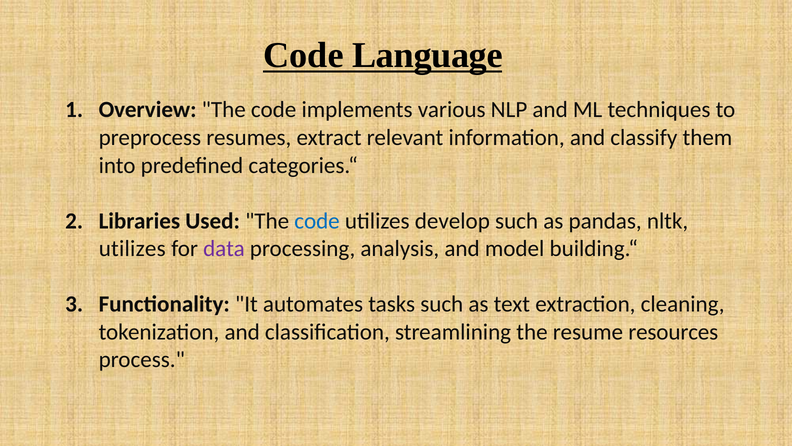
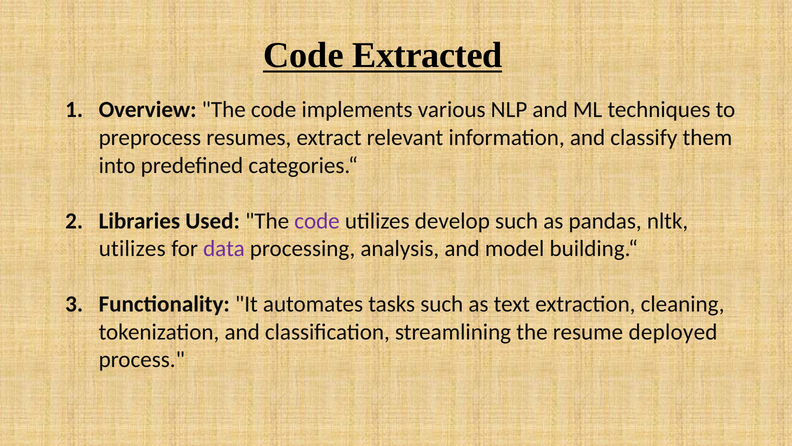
Language: Language -> Extracted
code at (317, 221) colour: blue -> purple
resources: resources -> deployed
